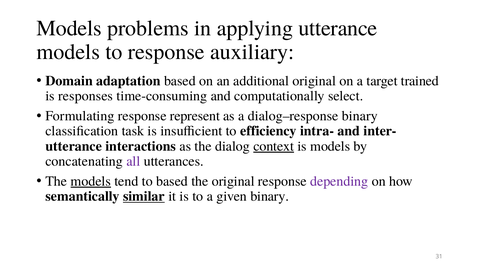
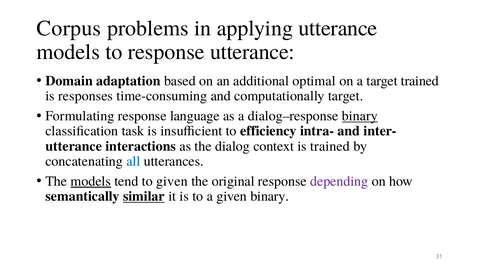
Models at (69, 28): Models -> Corpus
response auxiliary: auxiliary -> utterance
additional original: original -> optimal
computationally select: select -> target
represent: represent -> language
binary at (360, 116) underline: none -> present
context underline: present -> none
is models: models -> trained
all colour: purple -> blue
to based: based -> given
